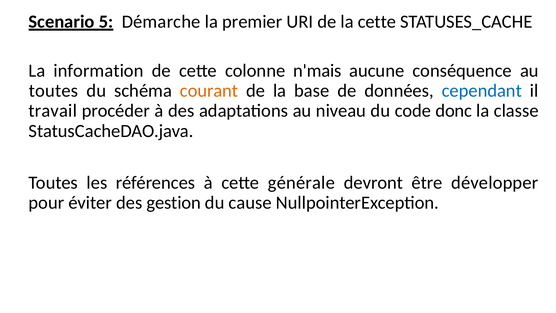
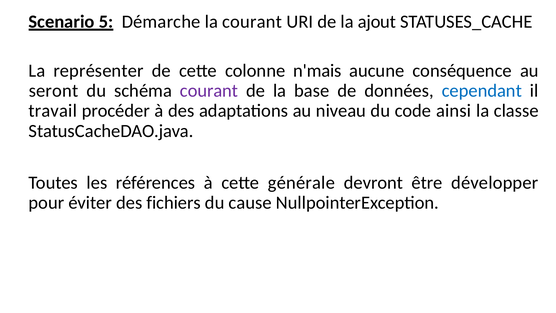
la premier: premier -> courant
la cette: cette -> ajout
information: information -> représenter
toutes at (53, 91): toutes -> seront
courant at (209, 91) colour: orange -> purple
donc: donc -> ainsi
gestion: gestion -> fichiers
